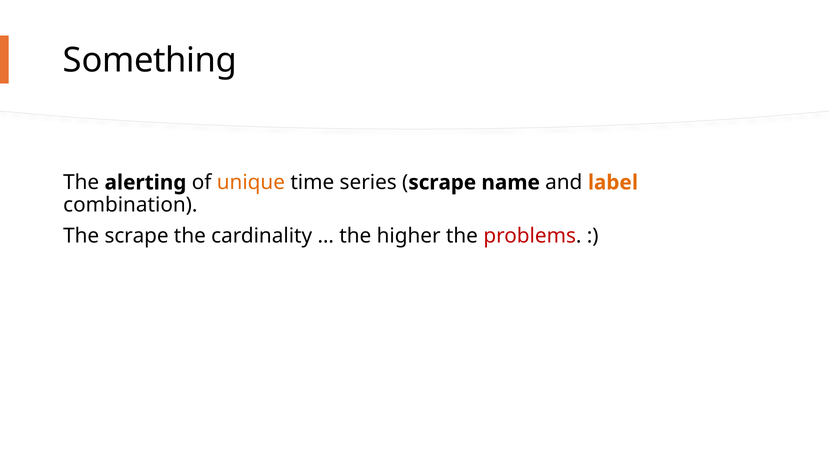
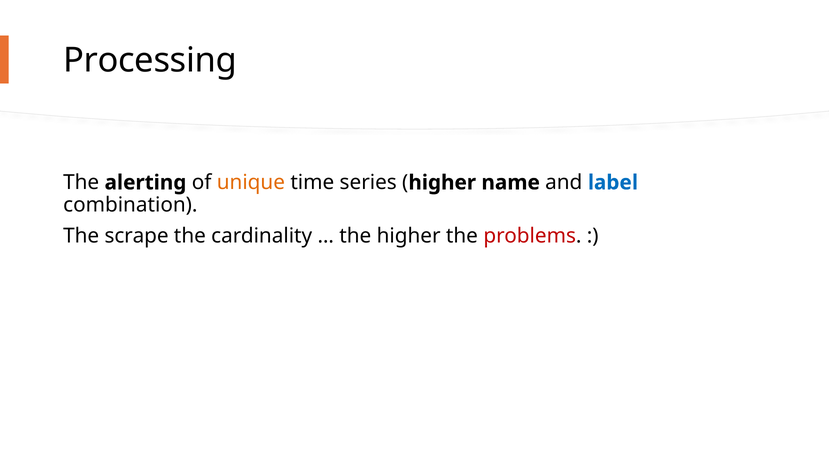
Something: Something -> Processing
scrape at (442, 183): scrape -> higher
label colour: orange -> blue
